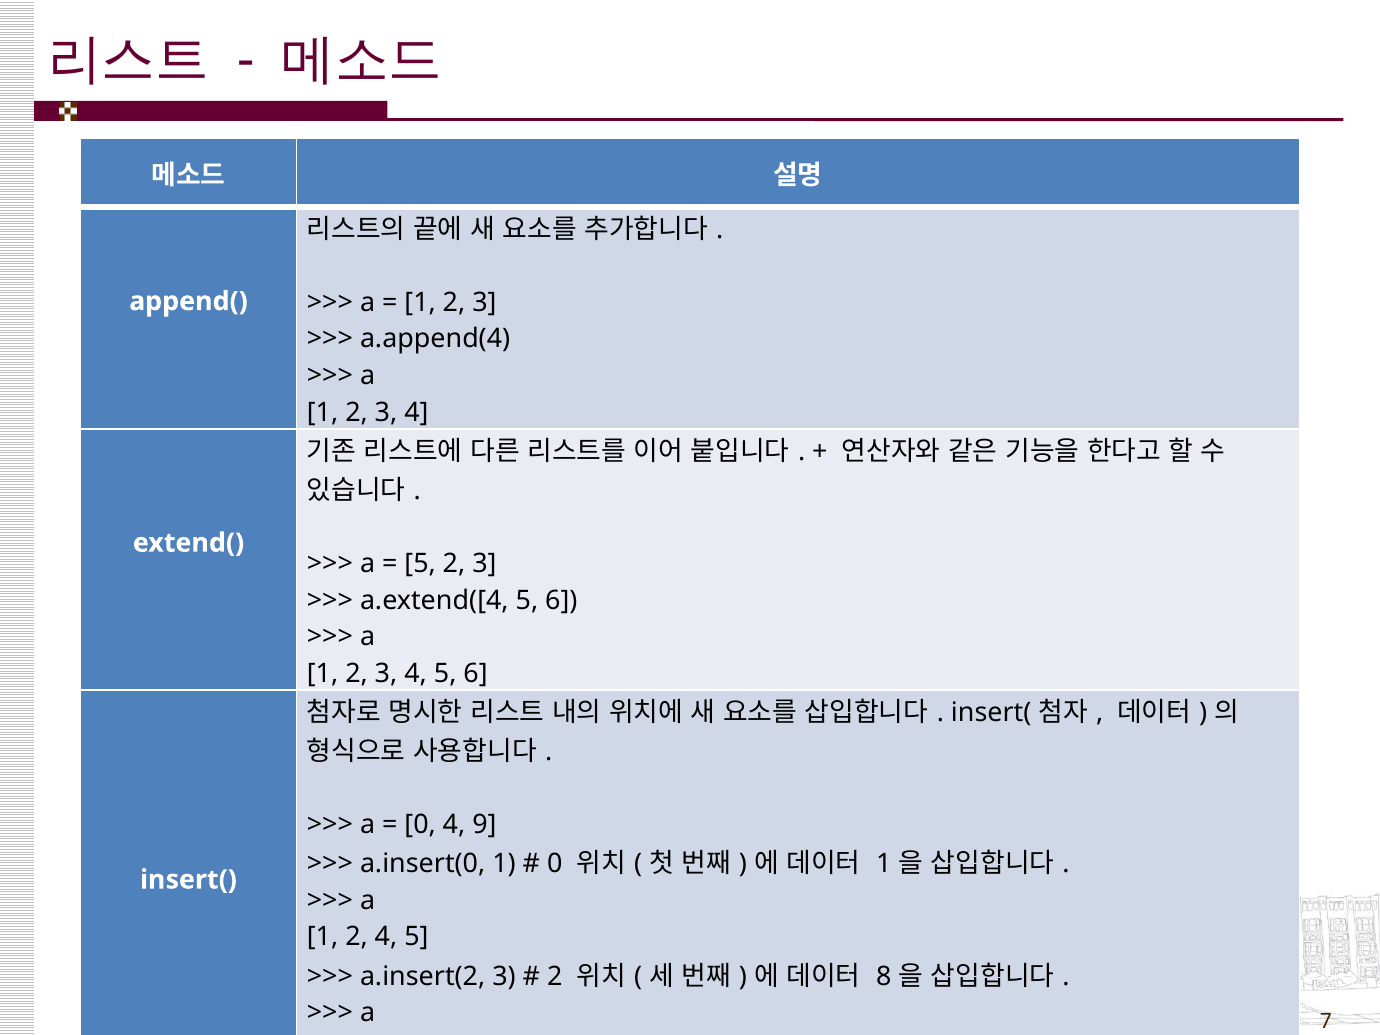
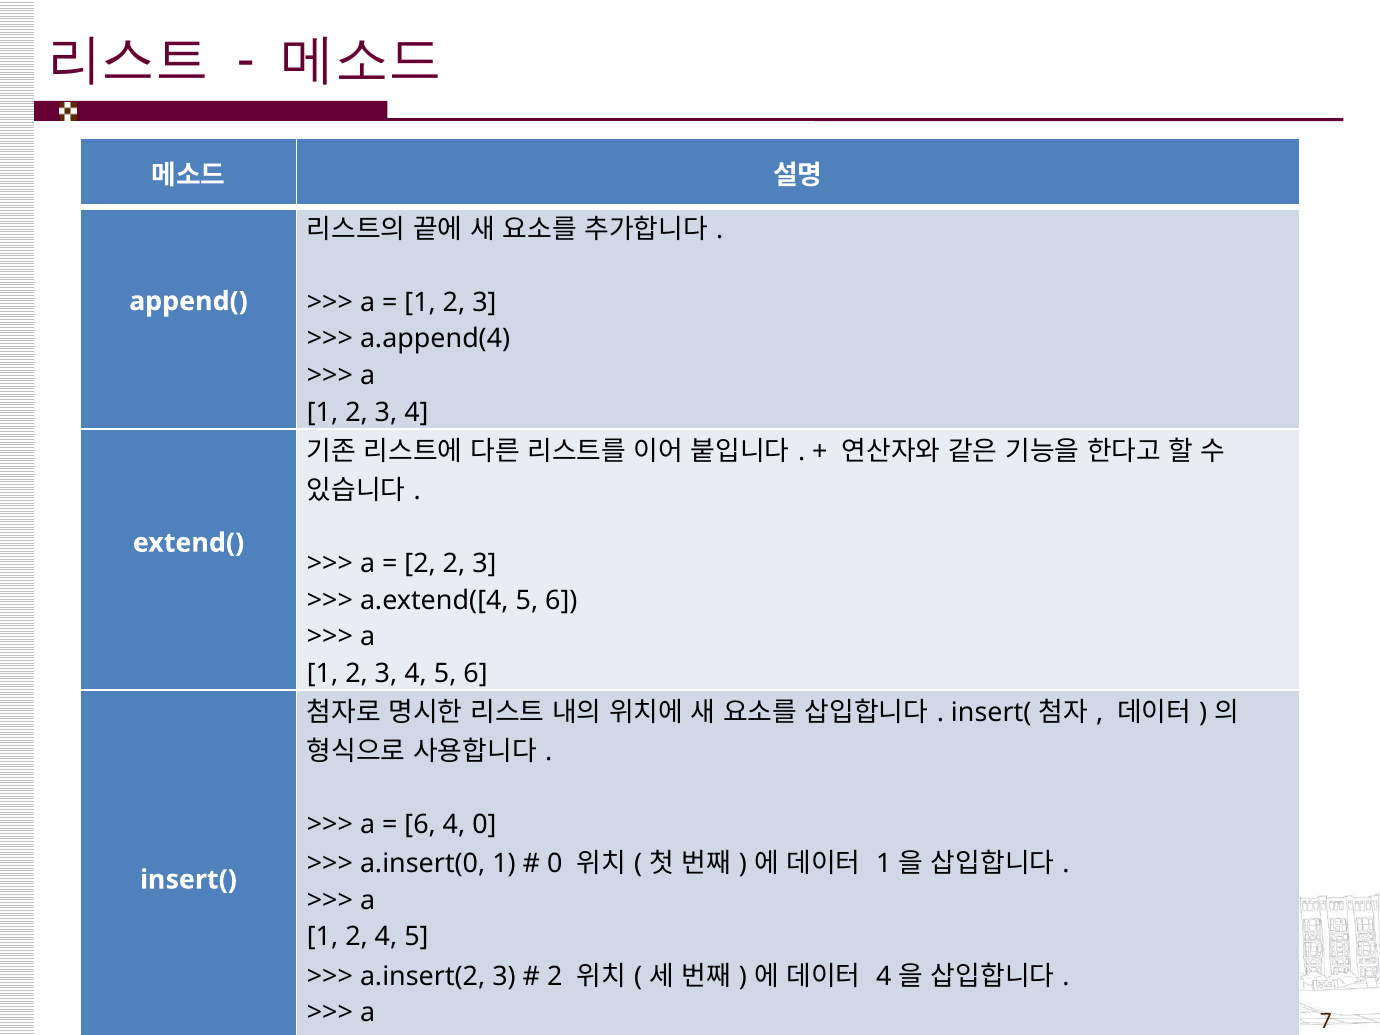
5 at (420, 564): 5 -> 2
0 at (420, 825): 0 -> 6
4 9: 9 -> 0
8 at (884, 976): 8 -> 4
